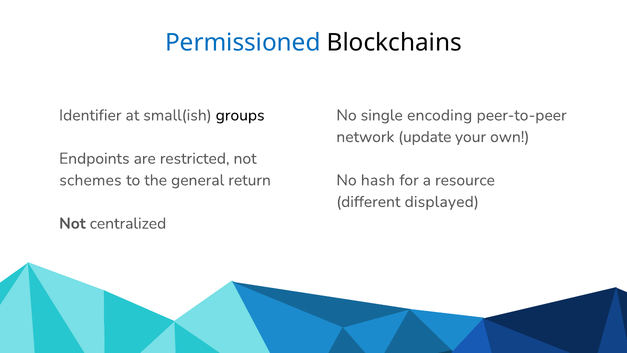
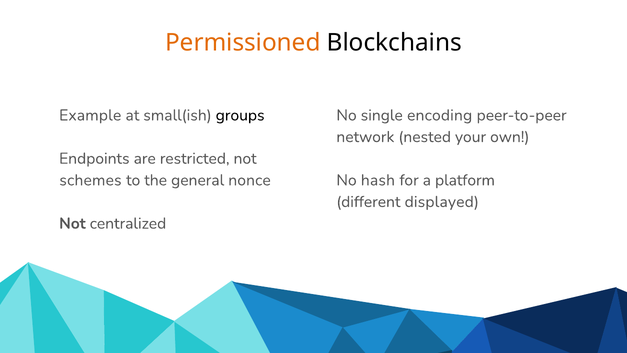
Permissioned colour: blue -> orange
Identifier: Identifier -> Example
update: update -> nested
return: return -> nonce
resource: resource -> platform
